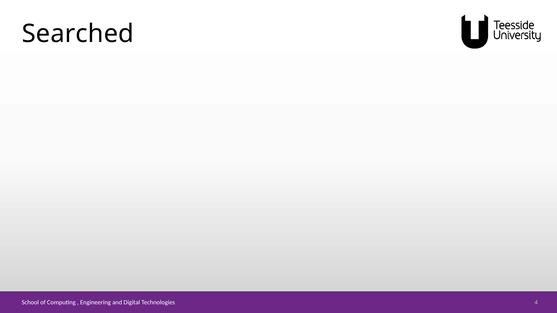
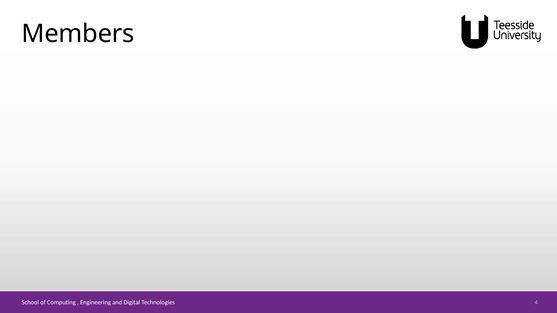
Searched: Searched -> Members
